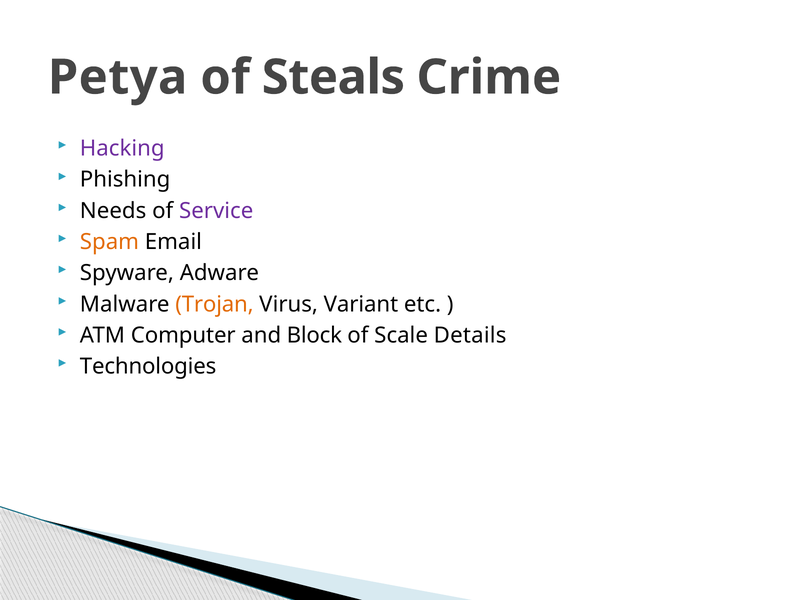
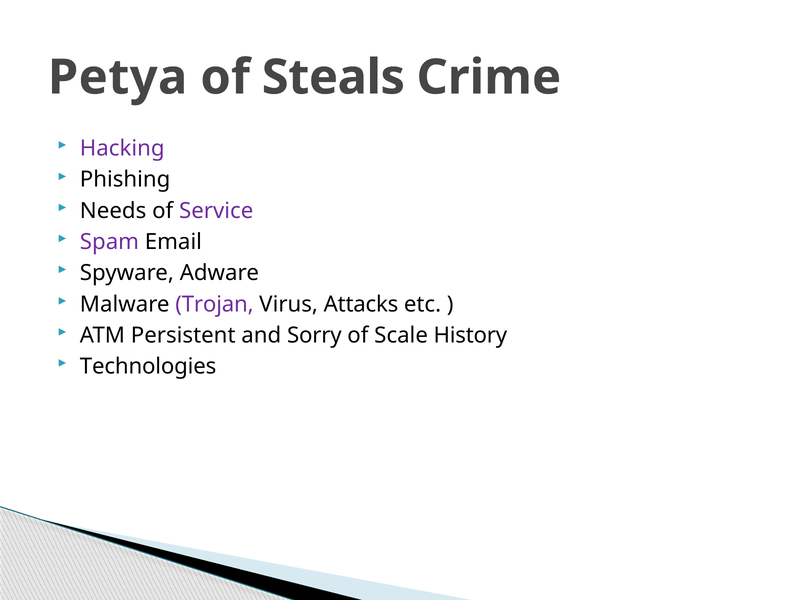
Spam colour: orange -> purple
Trojan colour: orange -> purple
Variant: Variant -> Attacks
Computer: Computer -> Persistent
Block: Block -> Sorry
Details: Details -> History
